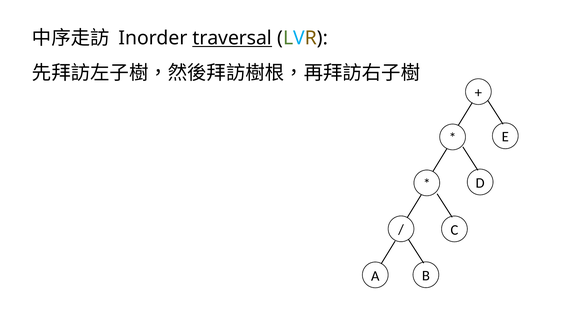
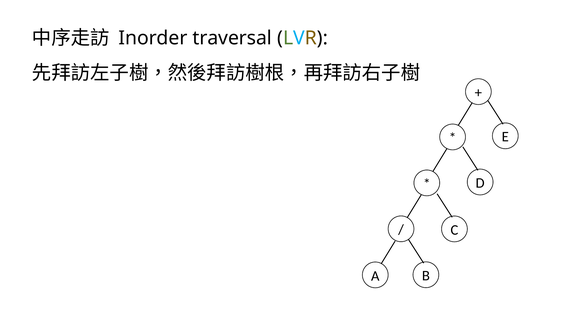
traversal underline: present -> none
